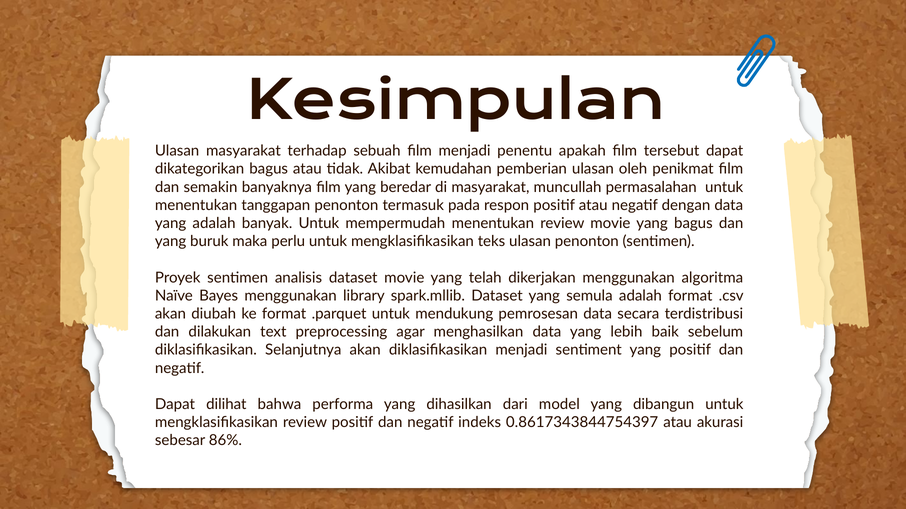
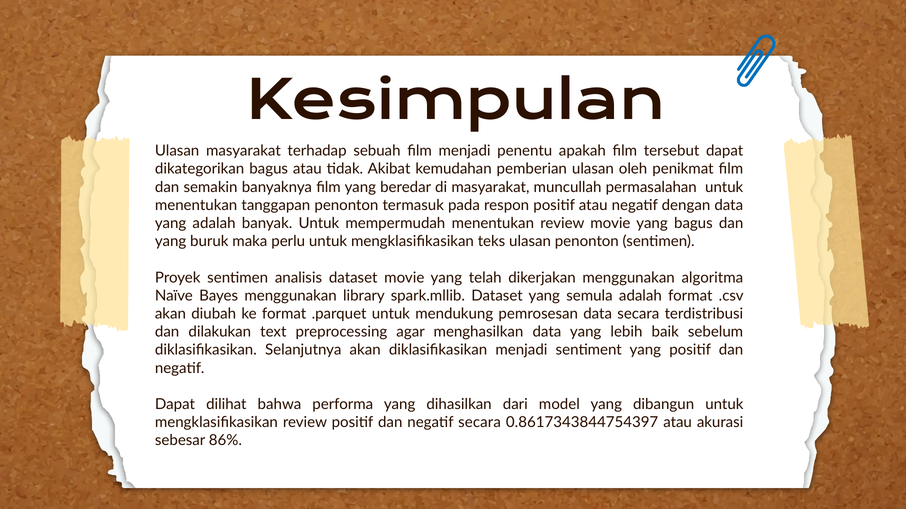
negatif indeks: indeks -> secara
